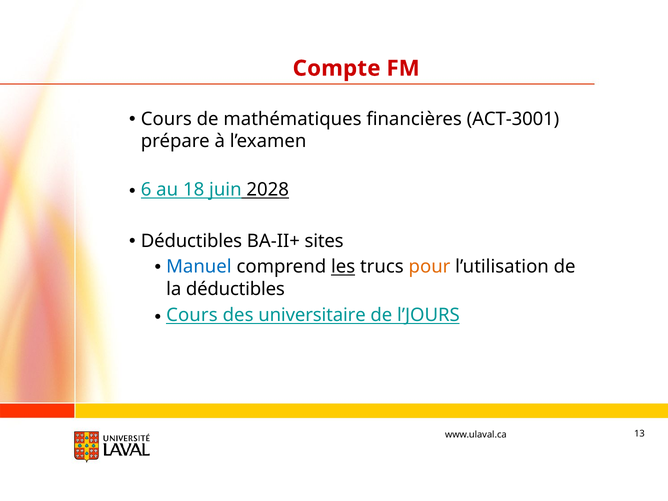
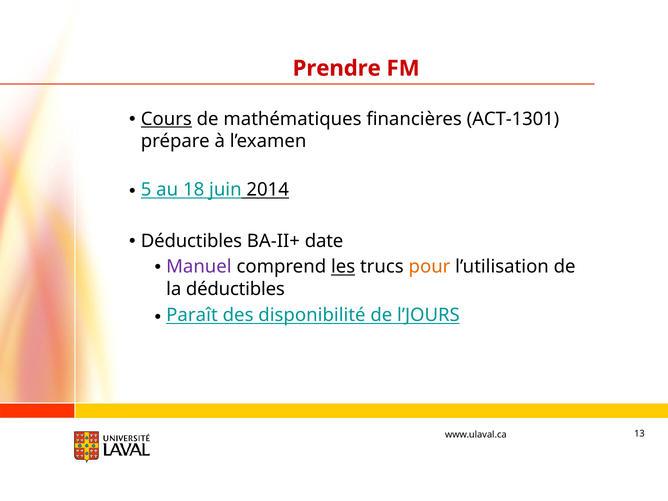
Compte: Compte -> Prendre
Cours at (166, 119) underline: none -> present
ACT-3001: ACT-3001 -> ACT-1301
6: 6 -> 5
2028: 2028 -> 2014
sites: sites -> date
Manuel colour: blue -> purple
Cours at (192, 315): Cours -> Paraît
universitaire: universitaire -> disponibilité
